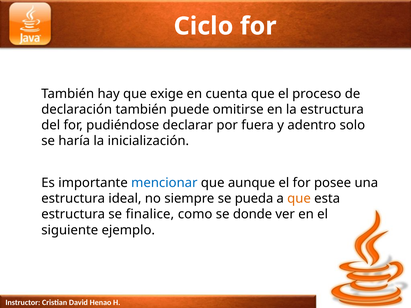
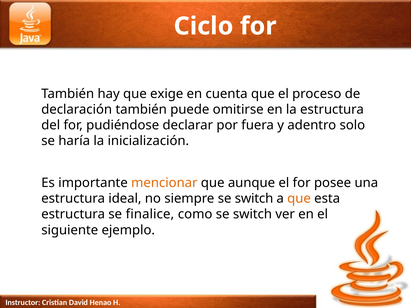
mencionar colour: blue -> orange
siempre se pueda: pueda -> switch
como se donde: donde -> switch
